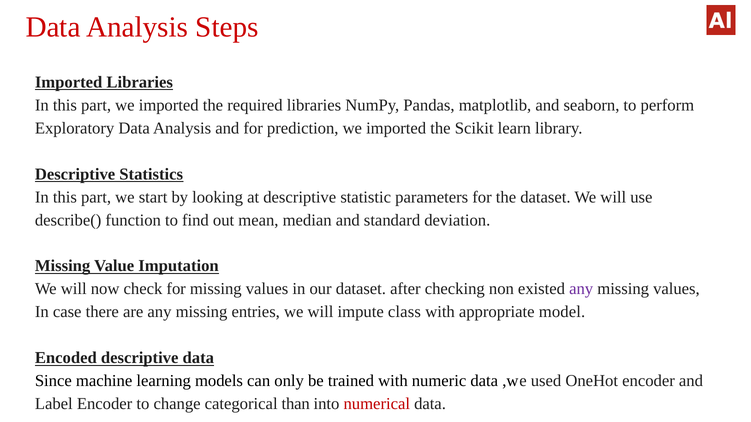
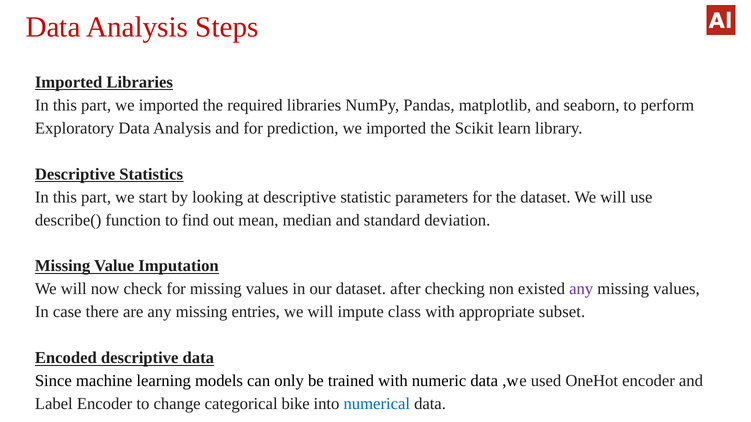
model: model -> subset
than: than -> bike
numerical colour: red -> blue
